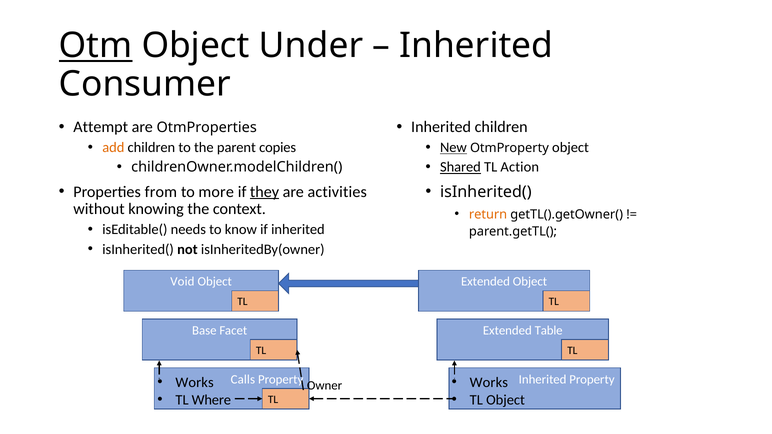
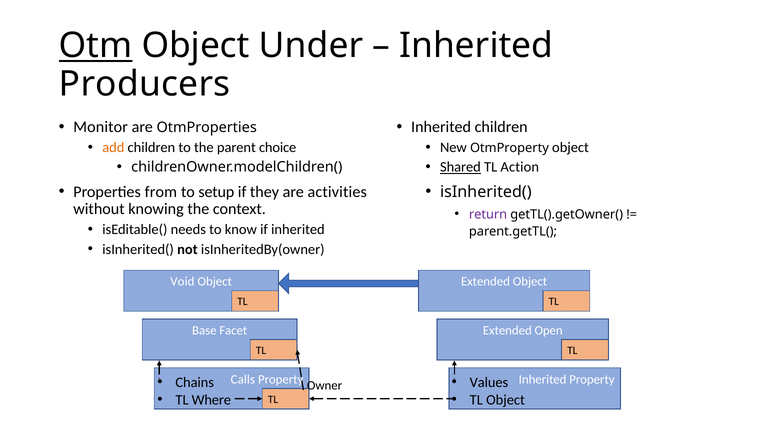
Consumer: Consumer -> Producers
Attempt: Attempt -> Monitor
copies: copies -> choice
New underline: present -> none
more: more -> setup
they underline: present -> none
return colour: orange -> purple
Table: Table -> Open
Works at (195, 383): Works -> Chains
Works at (489, 383): Works -> Values
